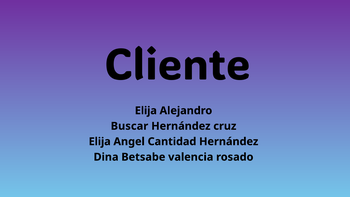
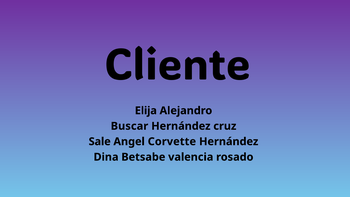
Elija at (100, 141): Elija -> Sale
Cantidad: Cantidad -> Corvette
